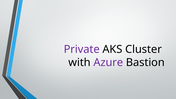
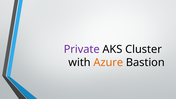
Azure colour: purple -> orange
